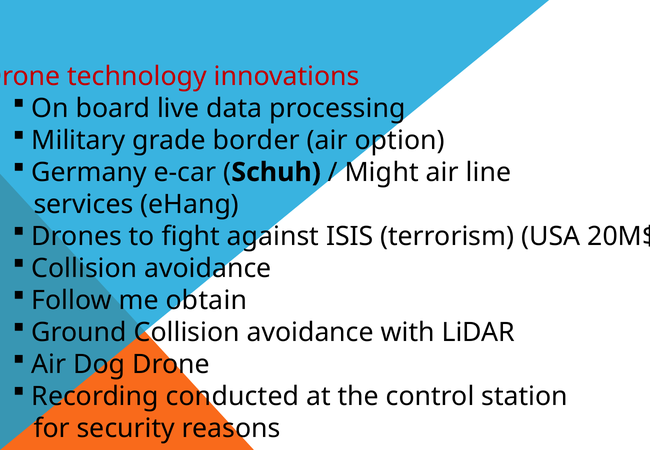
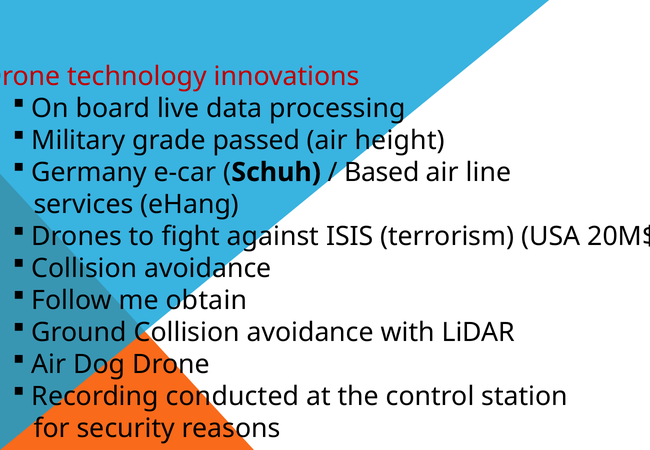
border: border -> passed
option: option -> height
Might: Might -> Based
